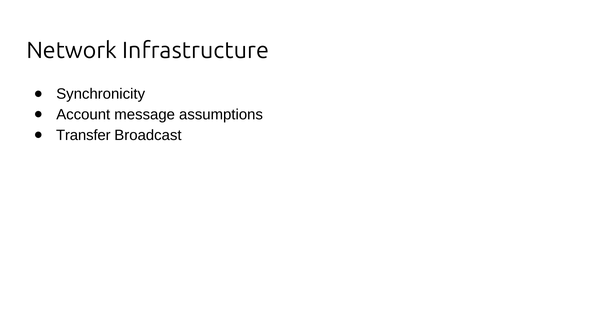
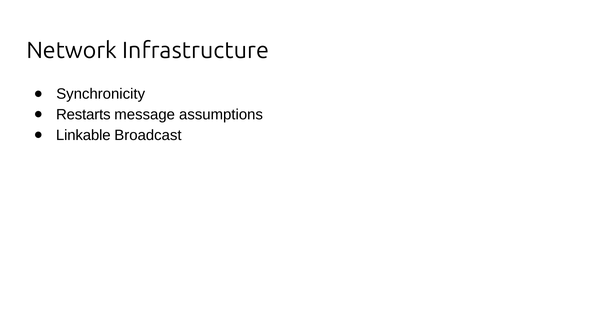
Account: Account -> Restarts
Transfer: Transfer -> Linkable
